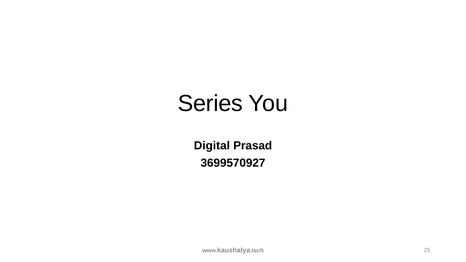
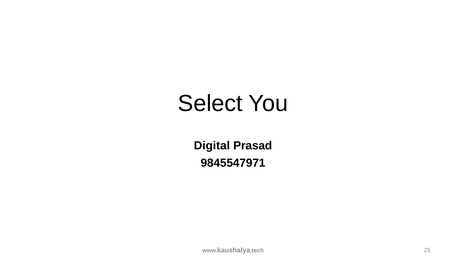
Series: Series -> Select
3699570927: 3699570927 -> 9845547971
